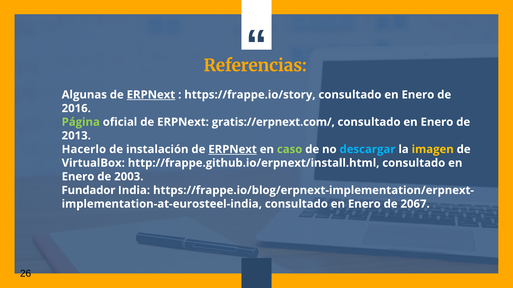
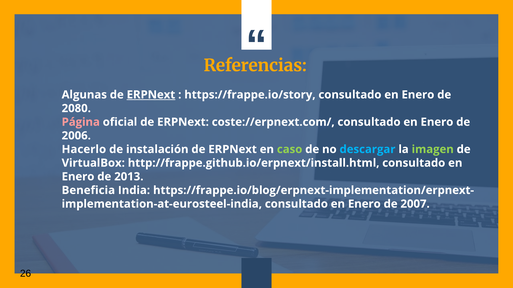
2016: 2016 -> 2080
Página colour: light green -> pink
gratis://erpnext.com/: gratis://erpnext.com/ -> coste://erpnext.com/
2013: 2013 -> 2006
ERPNext at (233, 150) underline: present -> none
imagen colour: yellow -> light green
2003: 2003 -> 2013
Fundador: Fundador -> Beneficia
2067: 2067 -> 2007
